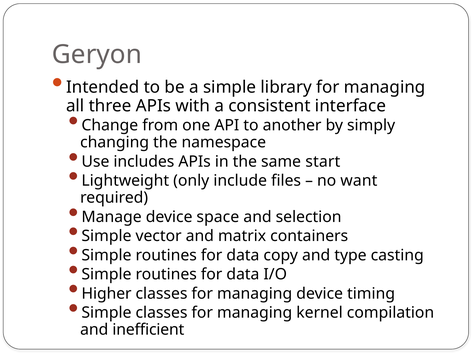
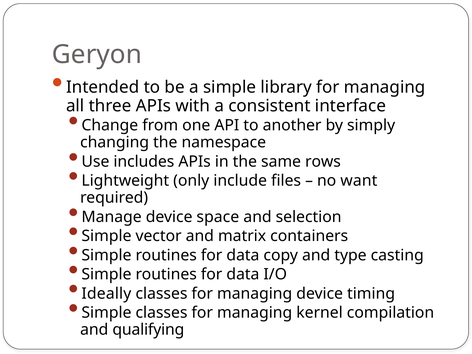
start: start -> rows
Higher: Higher -> Ideally
inefficient: inefficient -> qualifying
